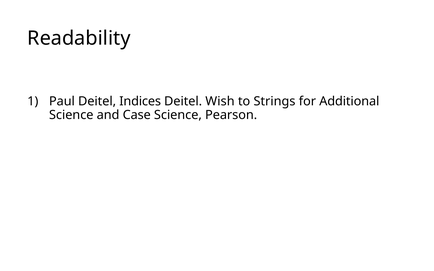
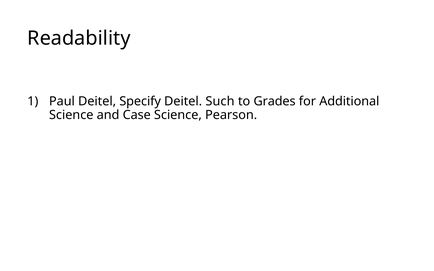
Indices: Indices -> Specify
Wish: Wish -> Such
Strings: Strings -> Grades
